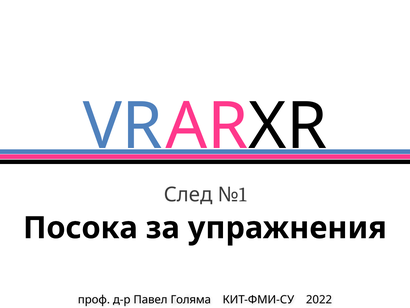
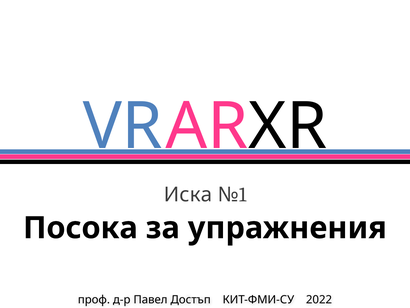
След: След -> Иска
Голяма: Голяма -> Достъп
